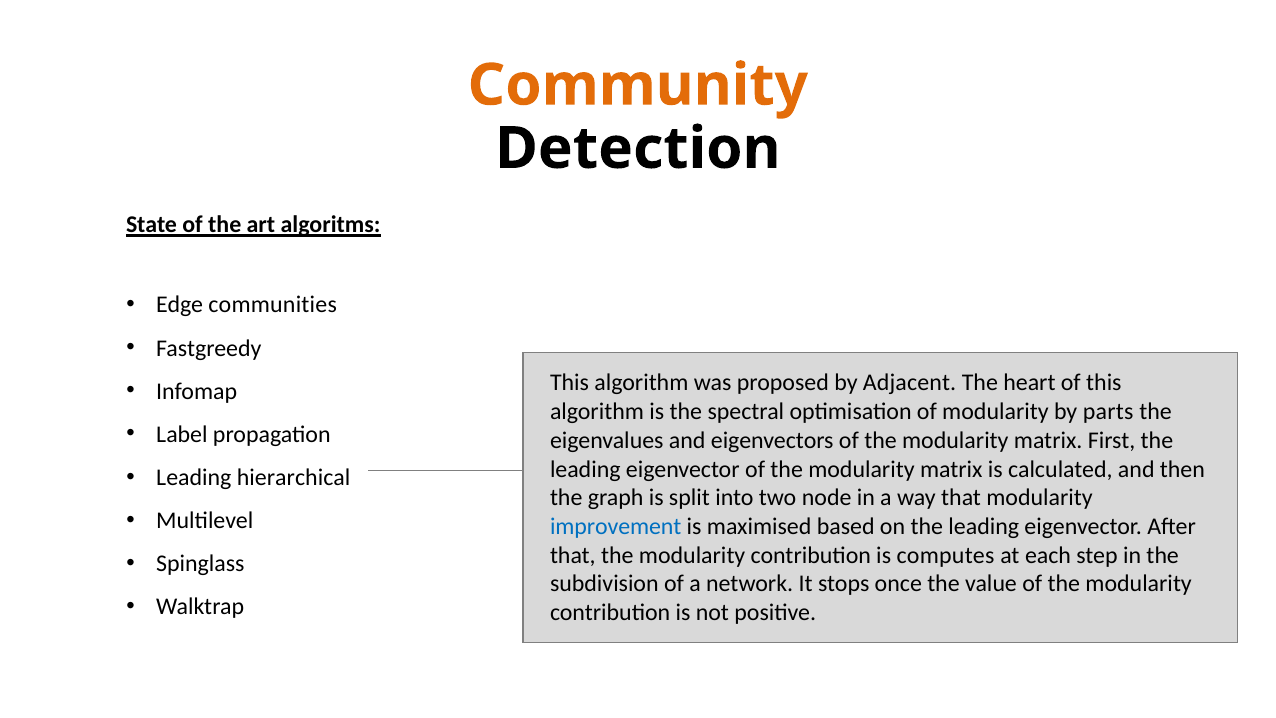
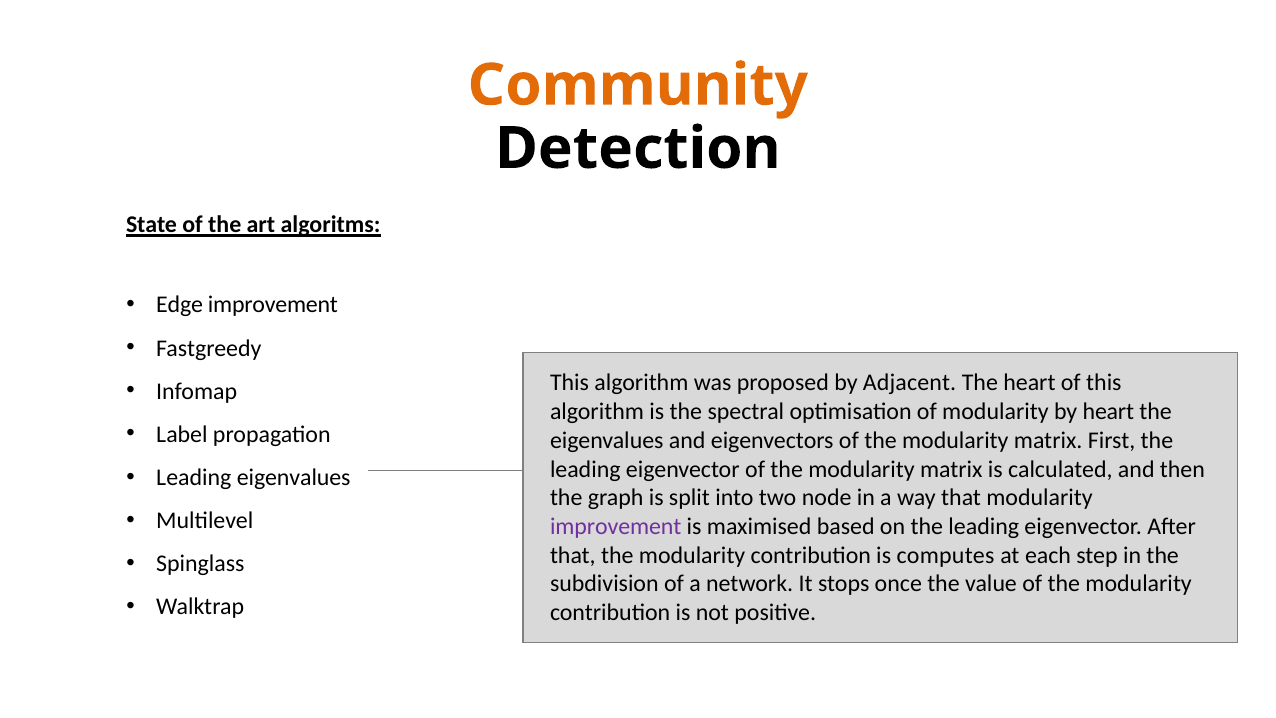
Edge communities: communities -> improvement
by parts: parts -> heart
Leading hierarchical: hierarchical -> eigenvalues
improvement at (616, 526) colour: blue -> purple
